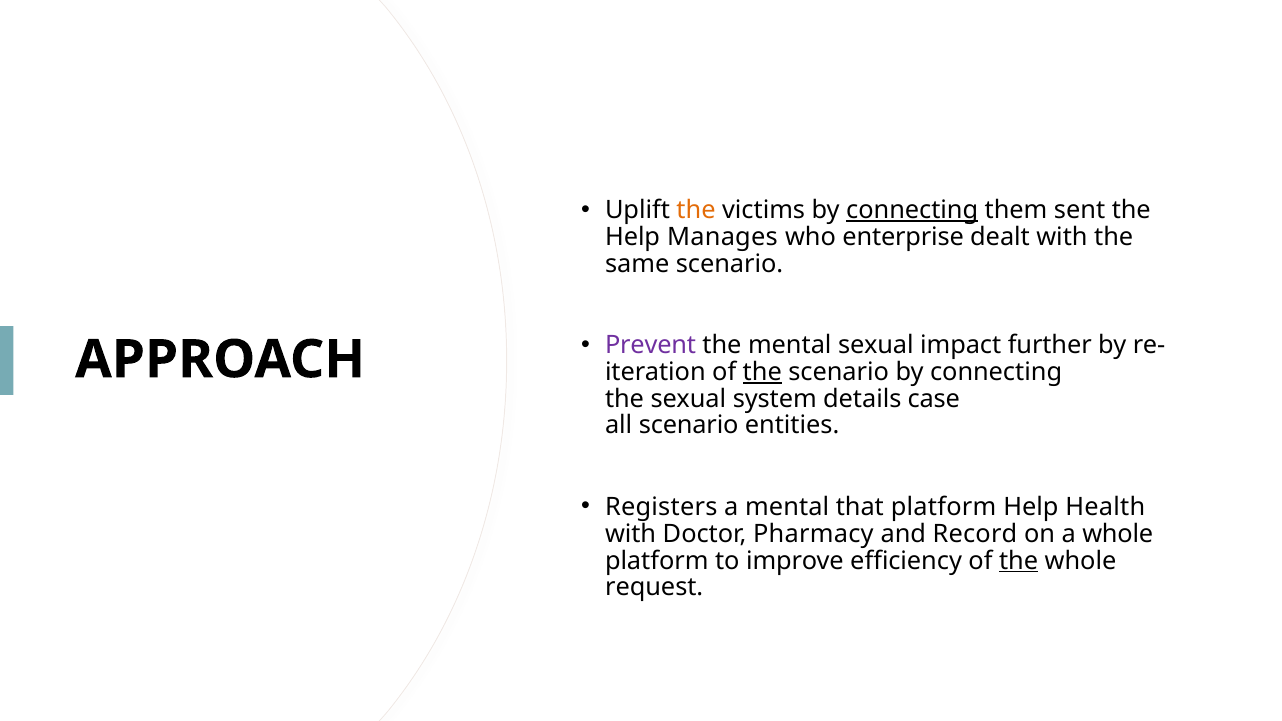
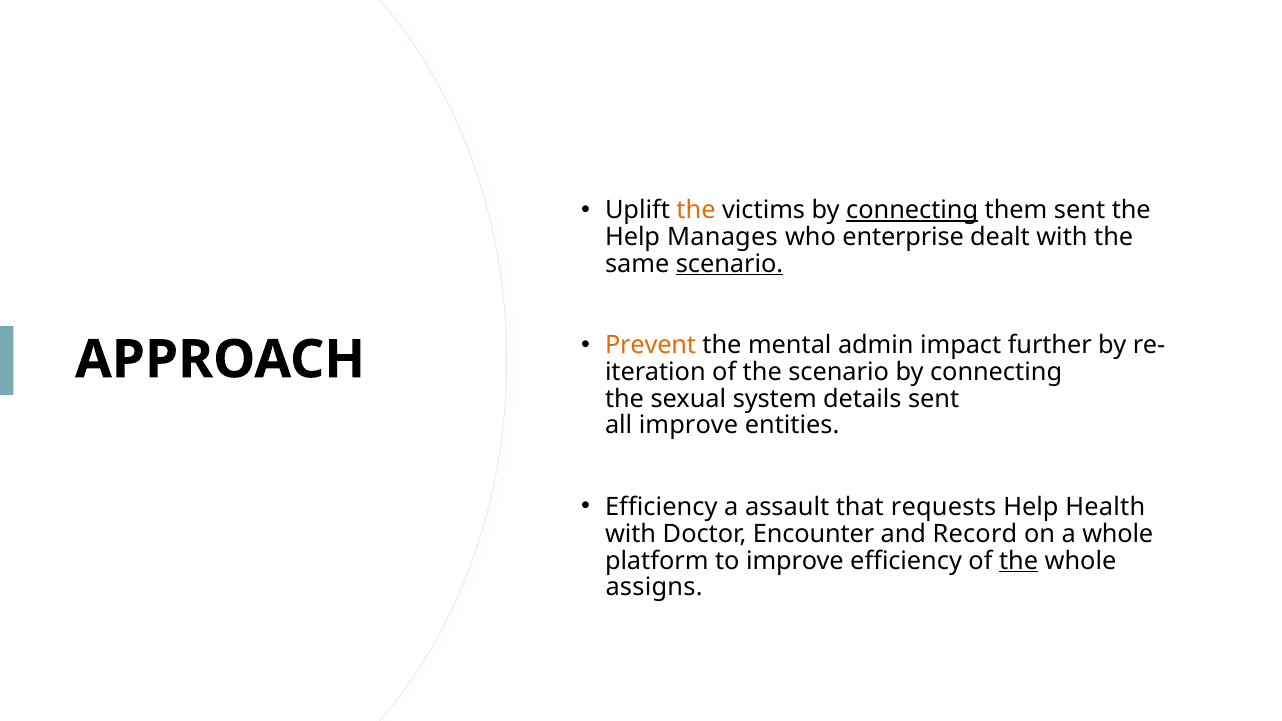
scenario at (729, 264) underline: none -> present
Prevent colour: purple -> orange
mental sexual: sexual -> admin
the at (762, 372) underline: present -> none
details case: case -> sent
all scenario: scenario -> improve
Registers at (661, 507): Registers -> Efficiency
a mental: mental -> assault
that platform: platform -> requests
Pharmacy: Pharmacy -> Encounter
request: request -> assigns
